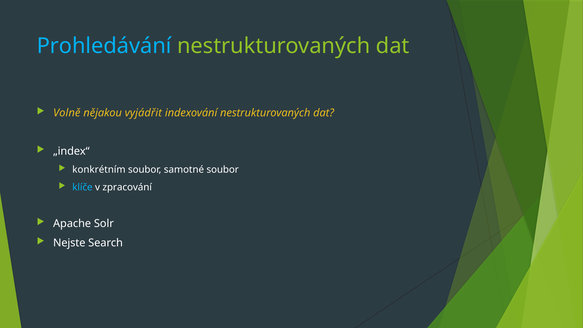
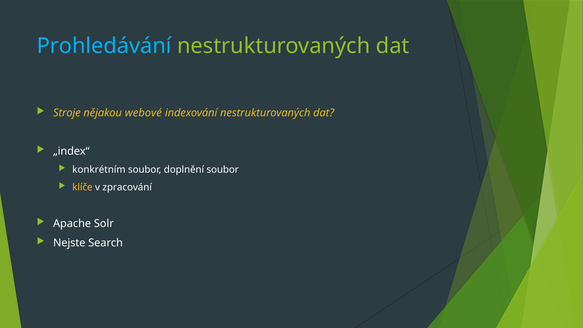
Volně: Volně -> Stroje
vyjádřit: vyjádřit -> webové
samotné: samotné -> doplnění
klíče colour: light blue -> yellow
